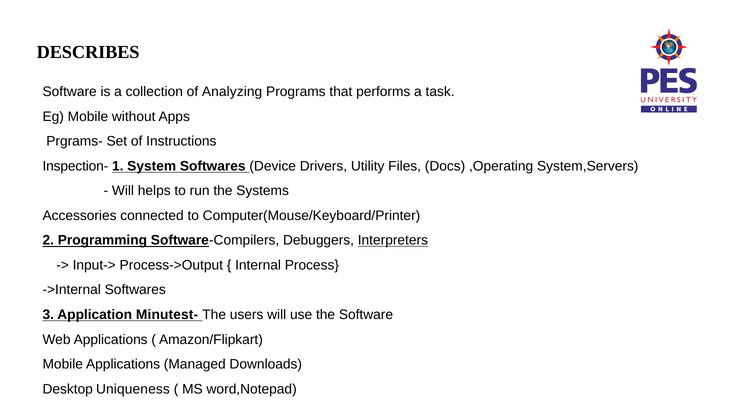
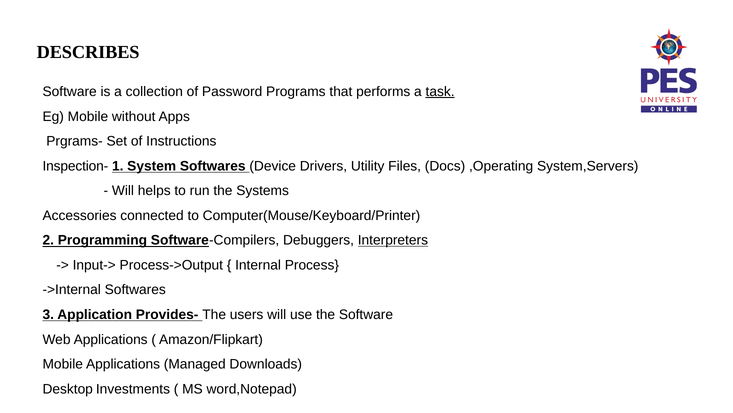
Analyzing: Analyzing -> Password
task underline: none -> present
Minutest-: Minutest- -> Provides-
Uniqueness: Uniqueness -> Investments
